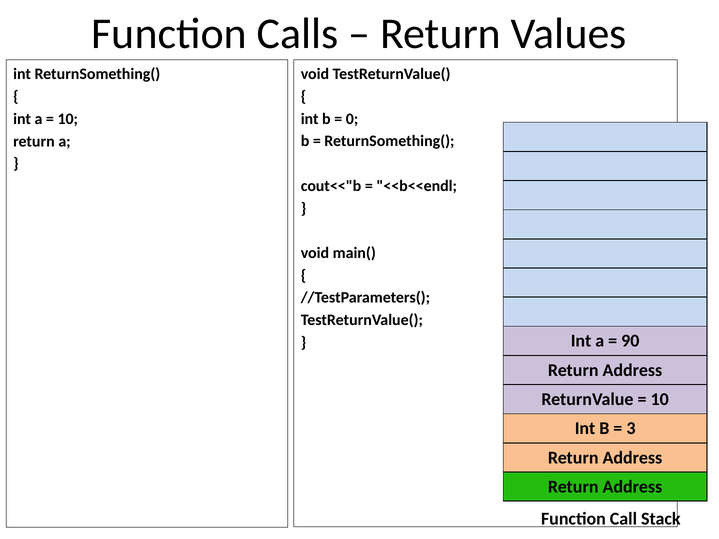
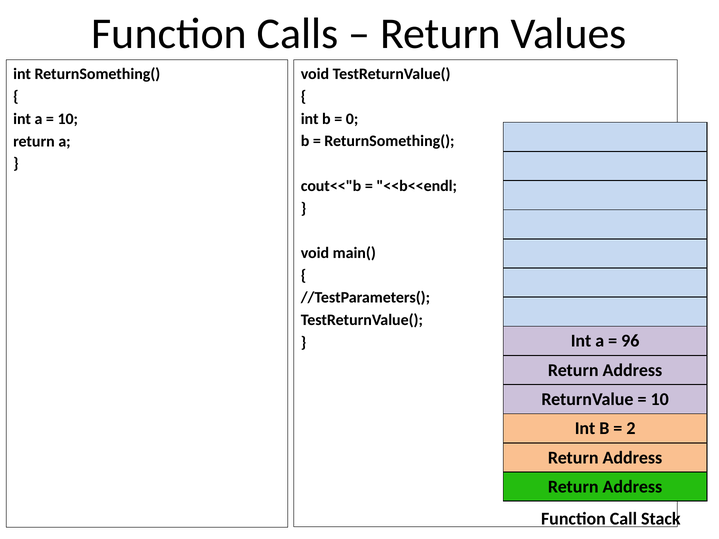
90: 90 -> 96
3: 3 -> 2
